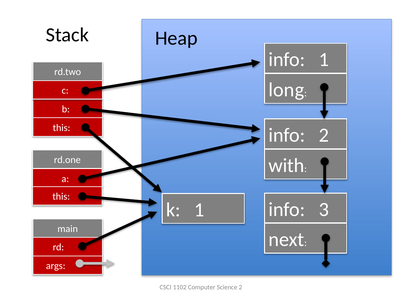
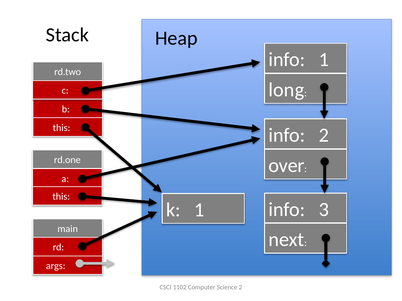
with: with -> over
